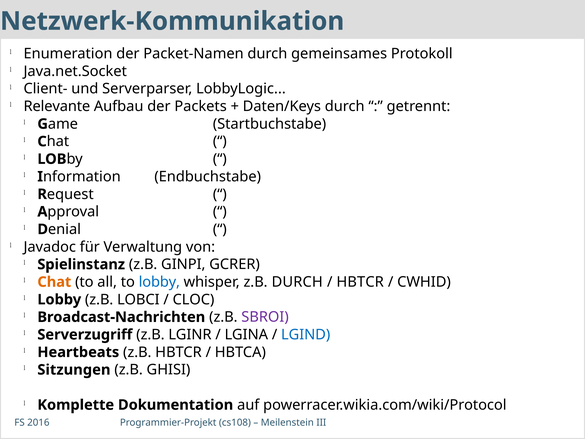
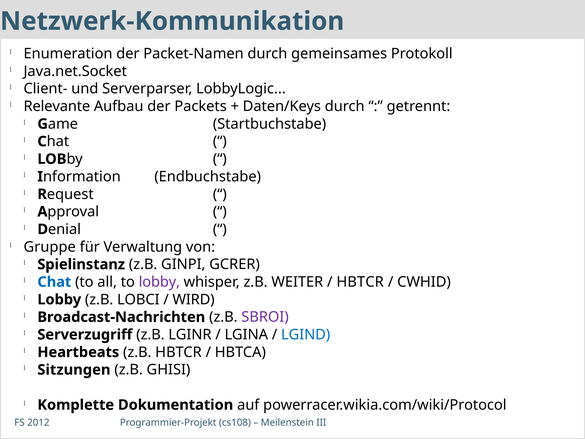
Javadoc: Javadoc -> Gruppe
Chat colour: orange -> blue
lobby at (159, 282) colour: blue -> purple
z.B DURCH: DURCH -> WEITER
CLOC: CLOC -> WIRD
2016: 2016 -> 2012
